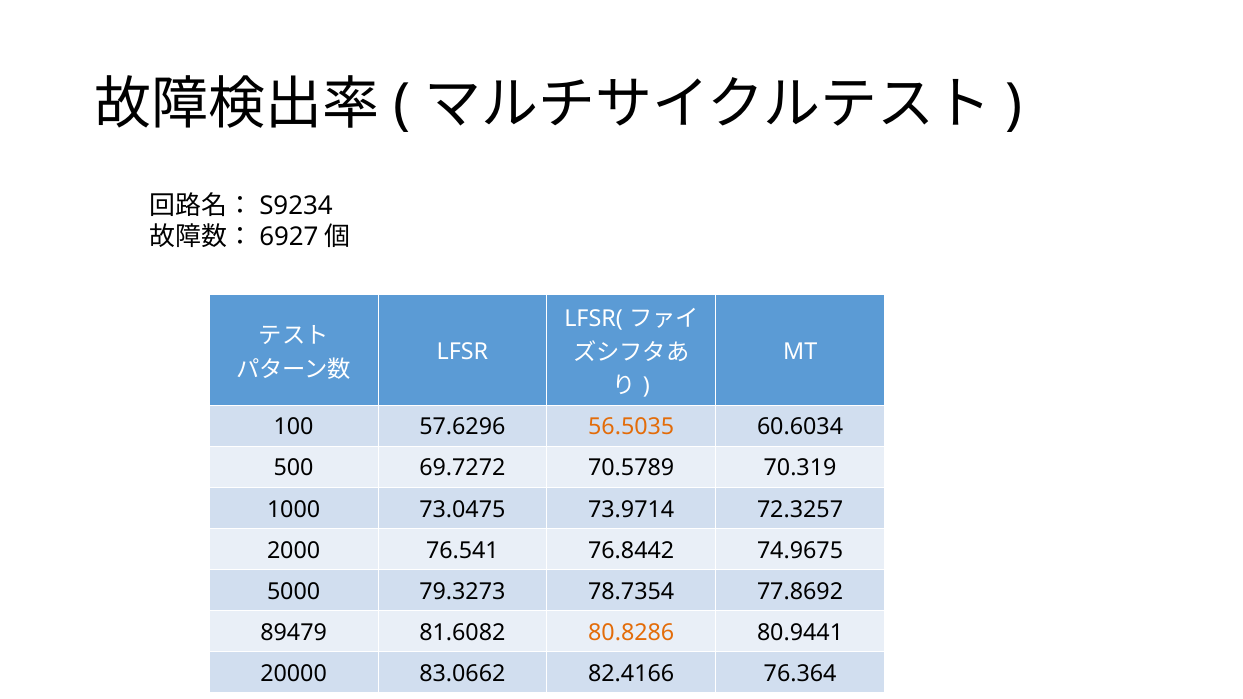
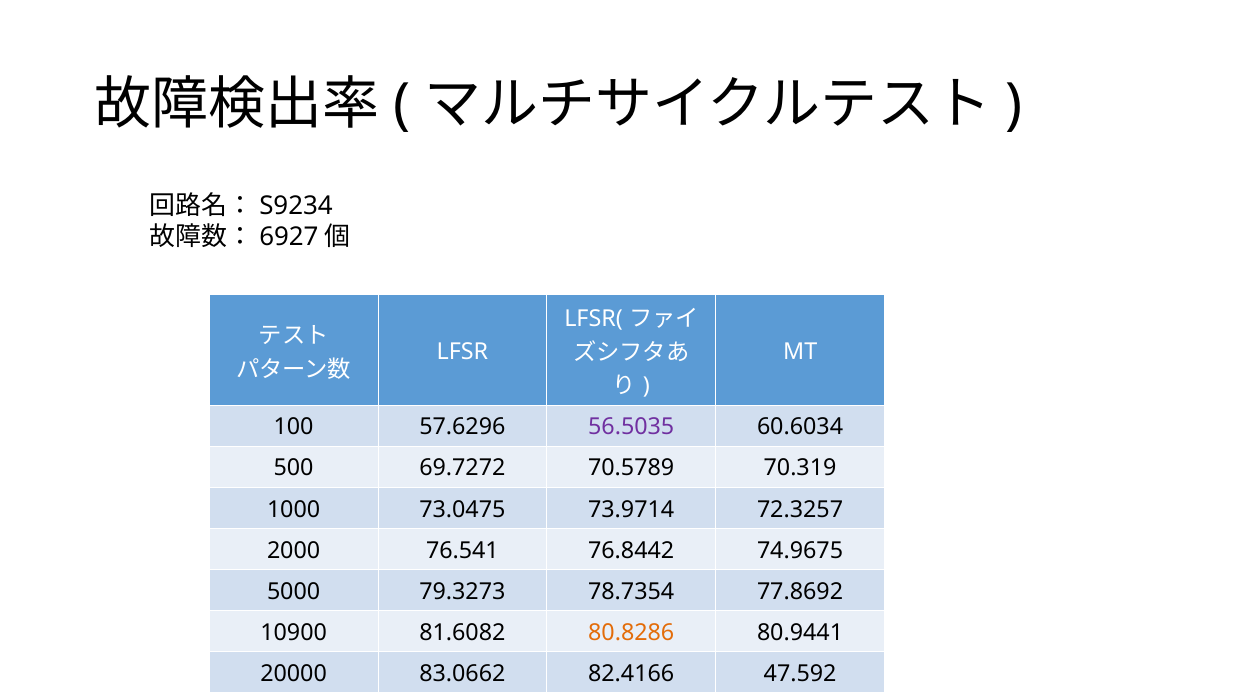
56.5035 colour: orange -> purple
89479: 89479 -> 10900
76.364: 76.364 -> 47.592
